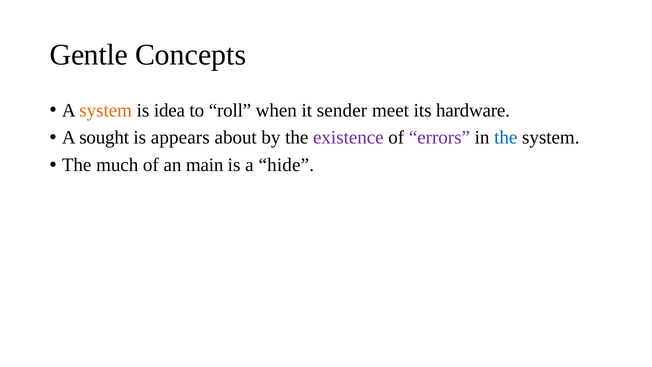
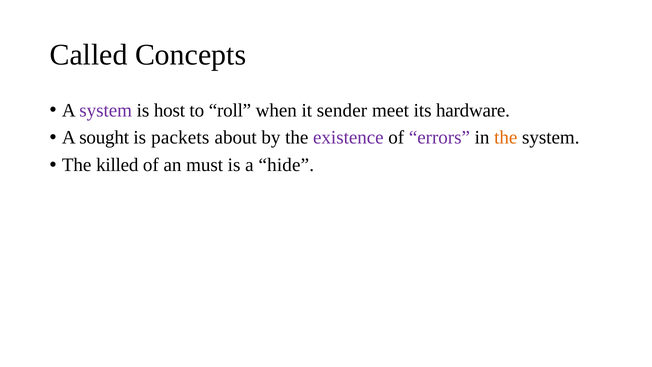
Gentle: Gentle -> Called
system at (106, 110) colour: orange -> purple
idea: idea -> host
appears: appears -> packets
the at (506, 138) colour: blue -> orange
much: much -> killed
main: main -> must
